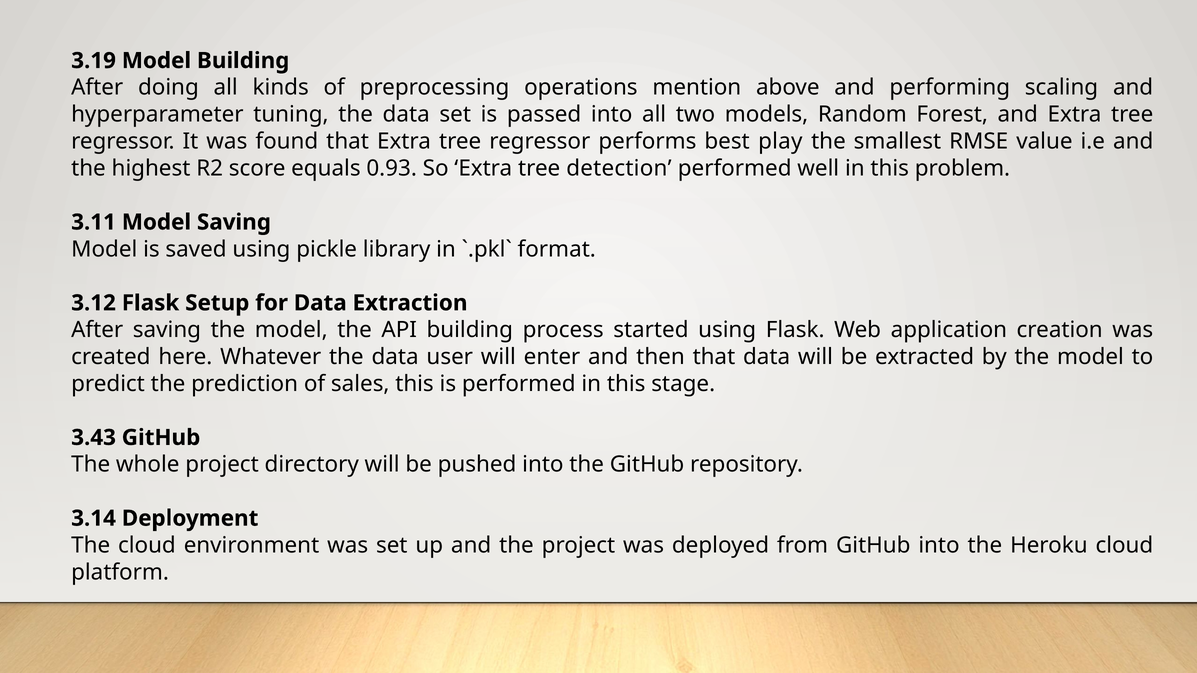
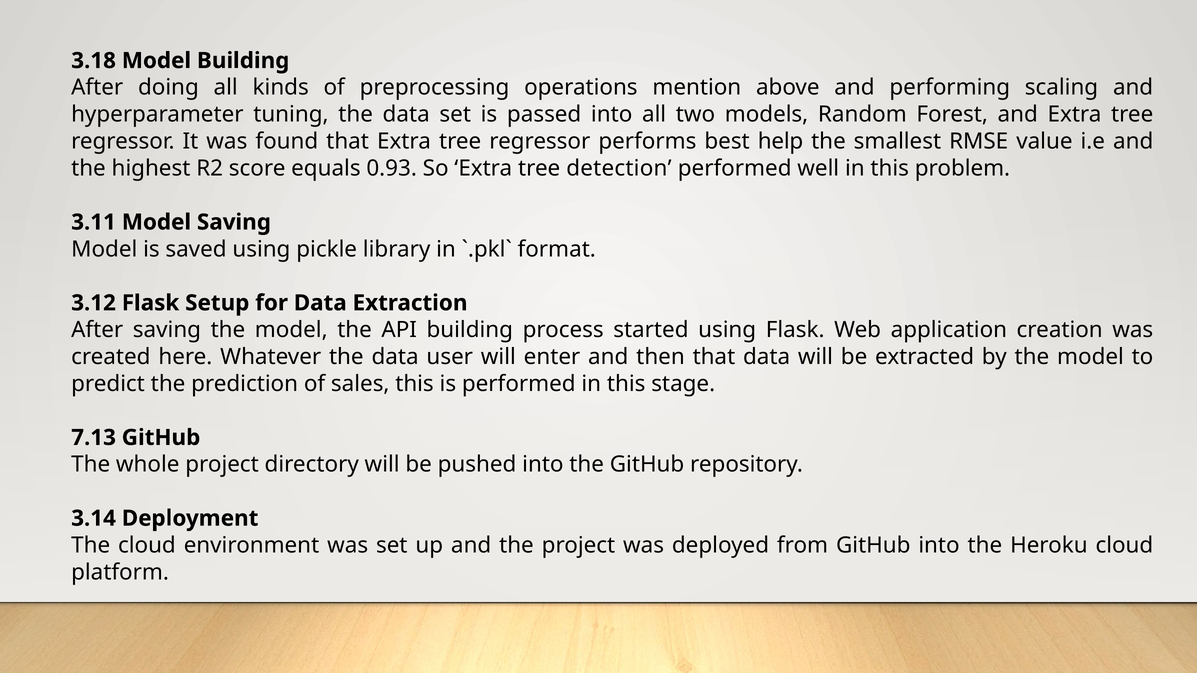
3.19: 3.19 -> 3.18
play: play -> help
3.43: 3.43 -> 7.13
